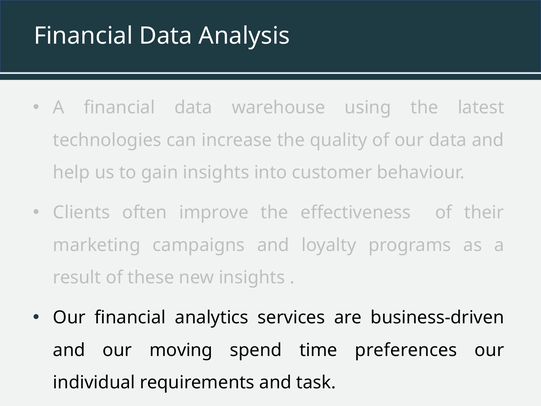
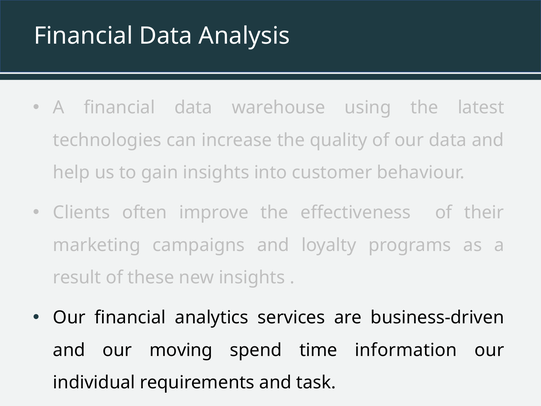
preferences: preferences -> information
